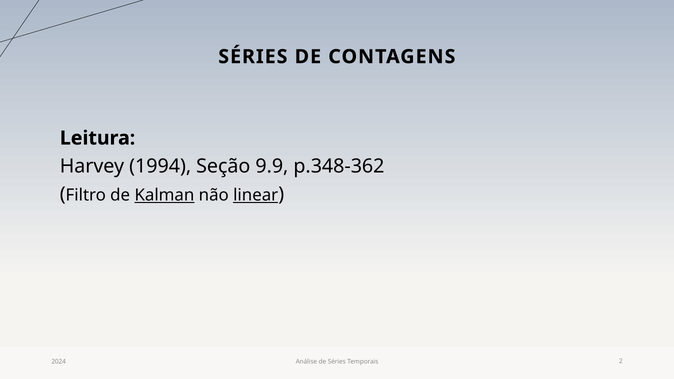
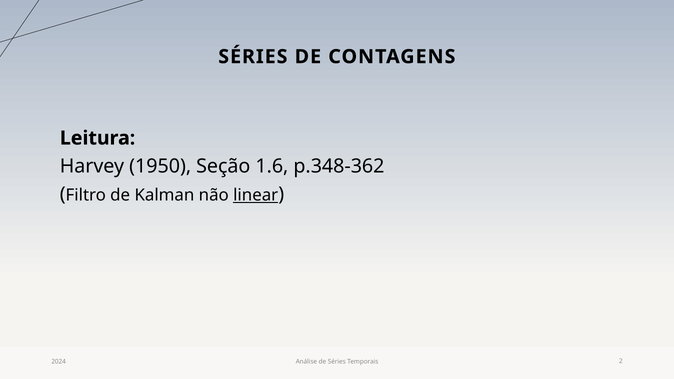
1994: 1994 -> 1950
9.9: 9.9 -> 1.6
Kalman underline: present -> none
